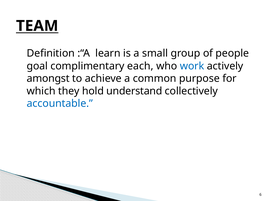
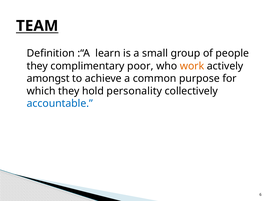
goal at (37, 66): goal -> they
each: each -> poor
work colour: blue -> orange
understand: understand -> personality
